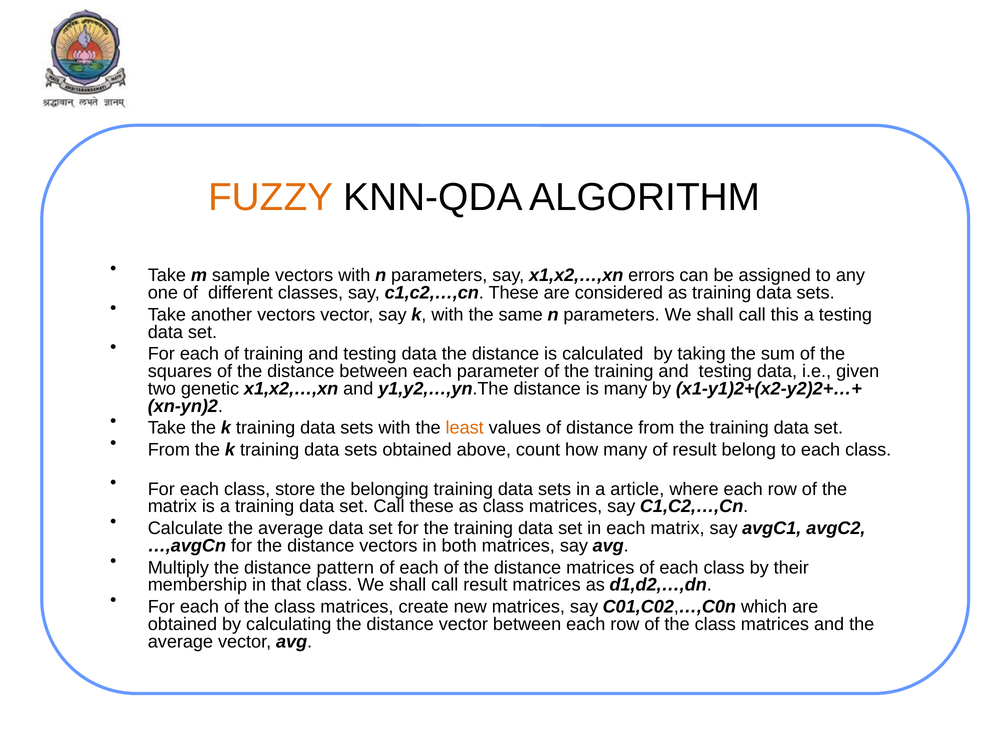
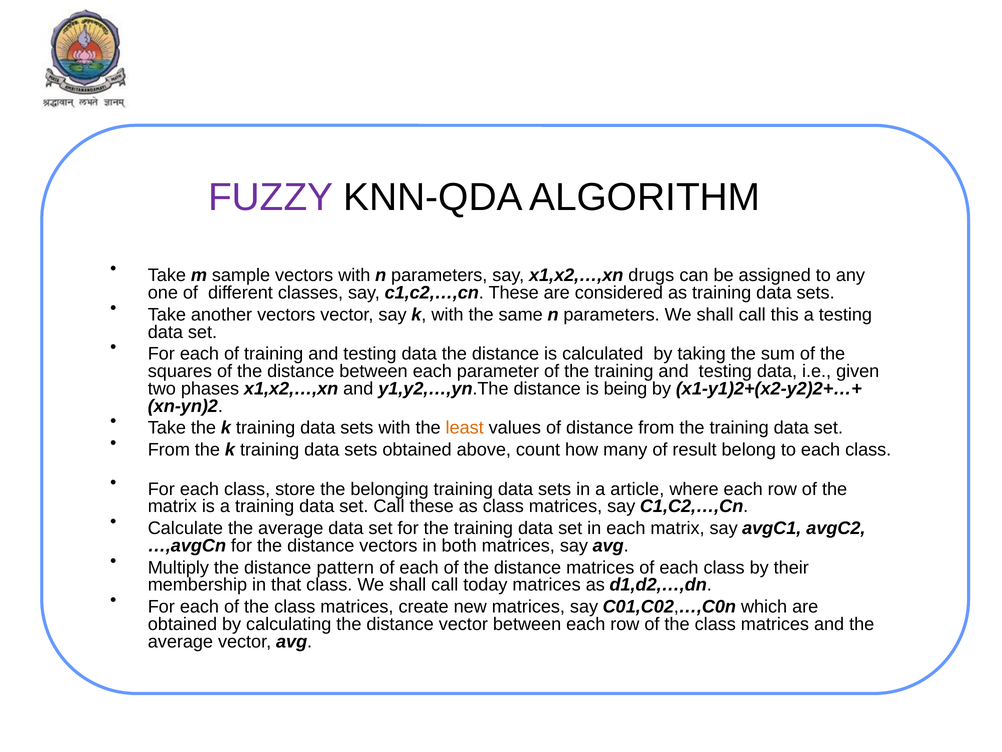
FUZZY colour: orange -> purple
errors: errors -> drugs
genetic: genetic -> phases
is many: many -> being
call result: result -> today
